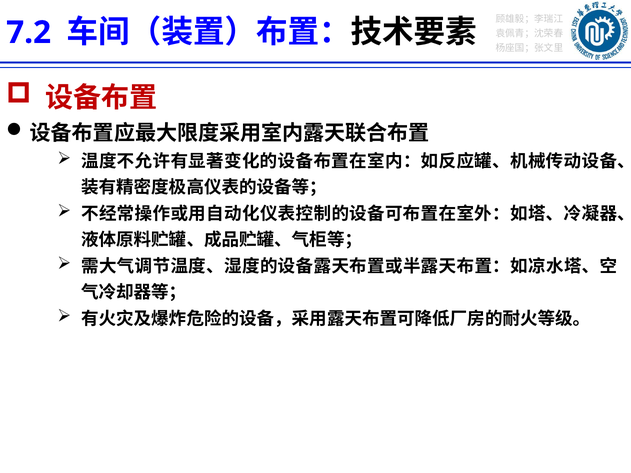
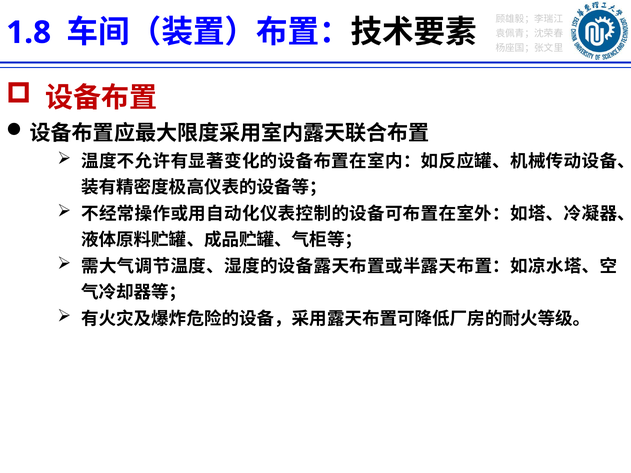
7.2: 7.2 -> 1.8
